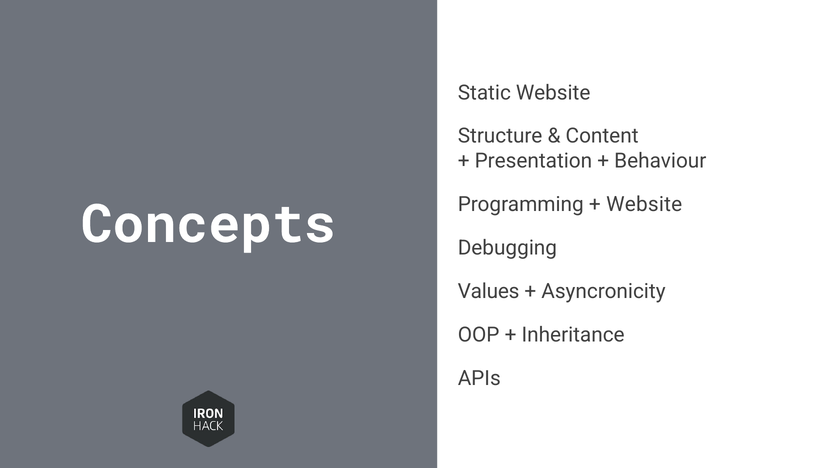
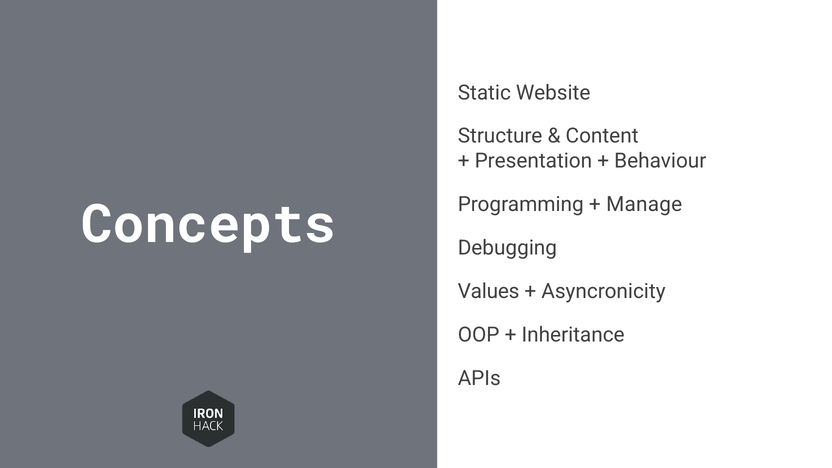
Website at (644, 204): Website -> Manage
